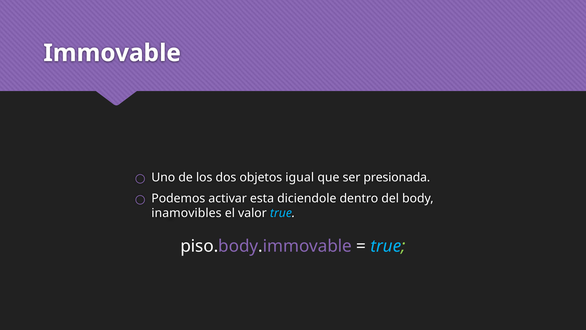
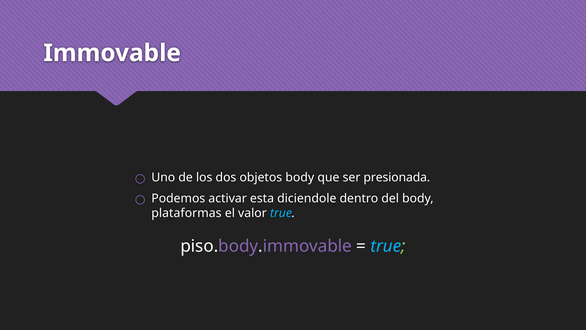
objetos igual: igual -> body
inamovibles: inamovibles -> plataformas
